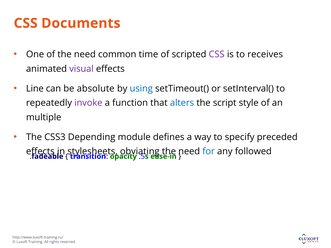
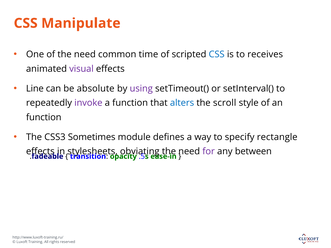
Documents: Documents -> Manipulate
CSS at (217, 54) colour: purple -> blue
using colour: blue -> purple
script: script -> scroll
multiple at (44, 117): multiple -> function
Depending: Depending -> Sometimes
preceded: preceded -> rectangle
for colour: blue -> purple
followed: followed -> between
